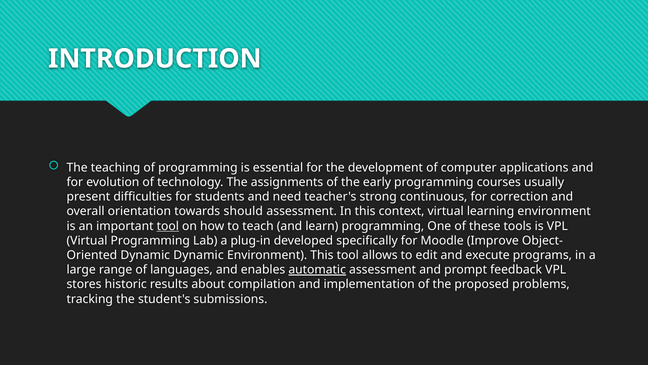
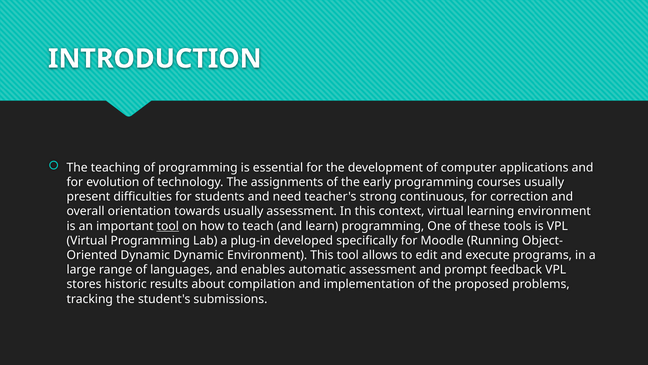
towards should: should -> usually
Improve: Improve -> Running
automatic underline: present -> none
